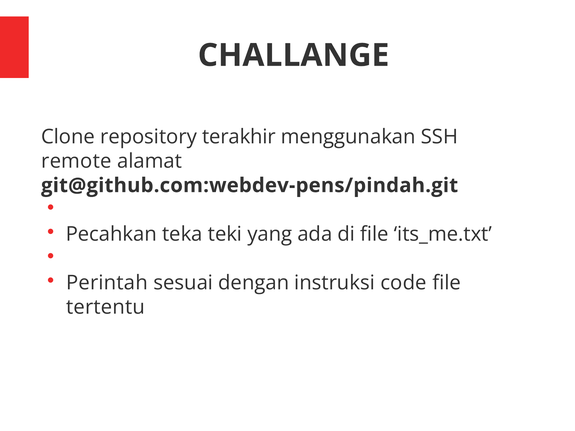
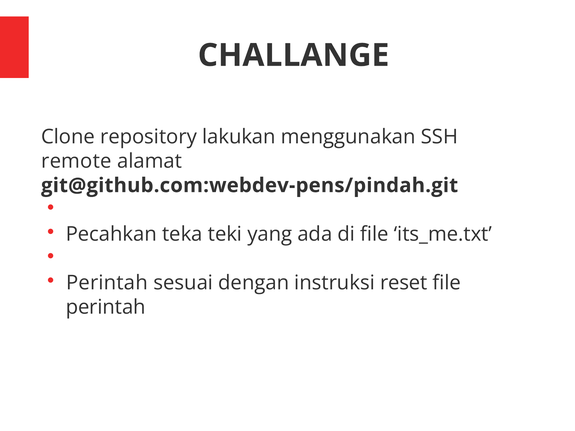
terakhir: terakhir -> lakukan
code: code -> reset
tertentu at (106, 307): tertentu -> perintah
